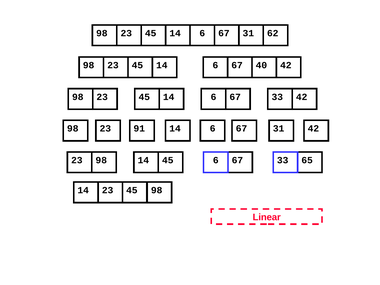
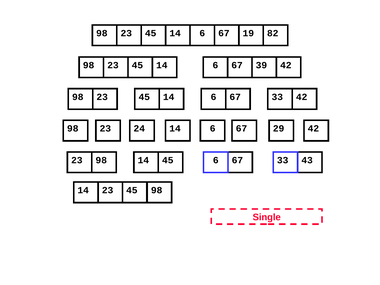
14 6 31: 31 -> 19
62: 62 -> 82
40: 40 -> 39
91: 91 -> 24
31 at (279, 129): 31 -> 29
65: 65 -> 43
Linear: Linear -> Single
